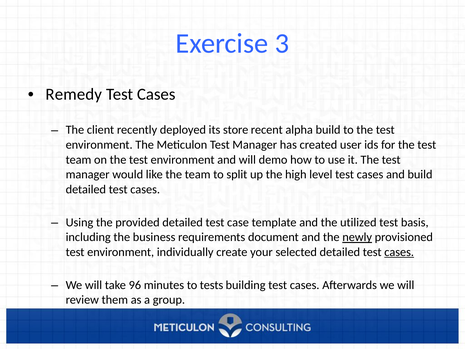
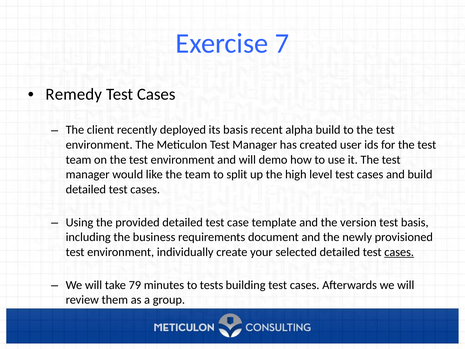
3: 3 -> 7
its store: store -> basis
utilized: utilized -> version
newly underline: present -> none
96: 96 -> 79
